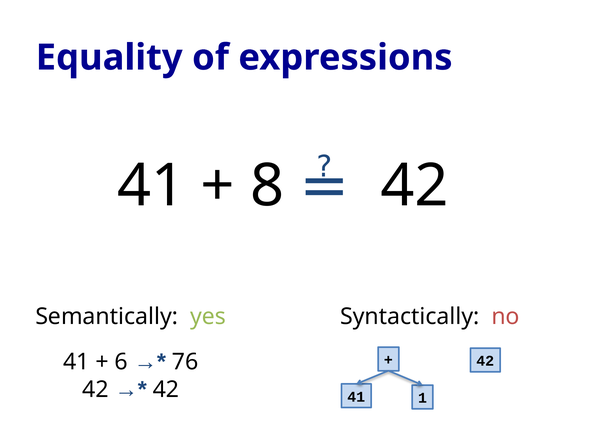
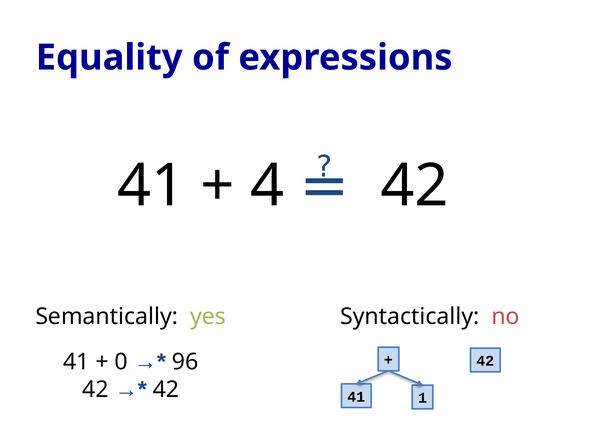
8: 8 -> 4
6: 6 -> 0
76: 76 -> 96
